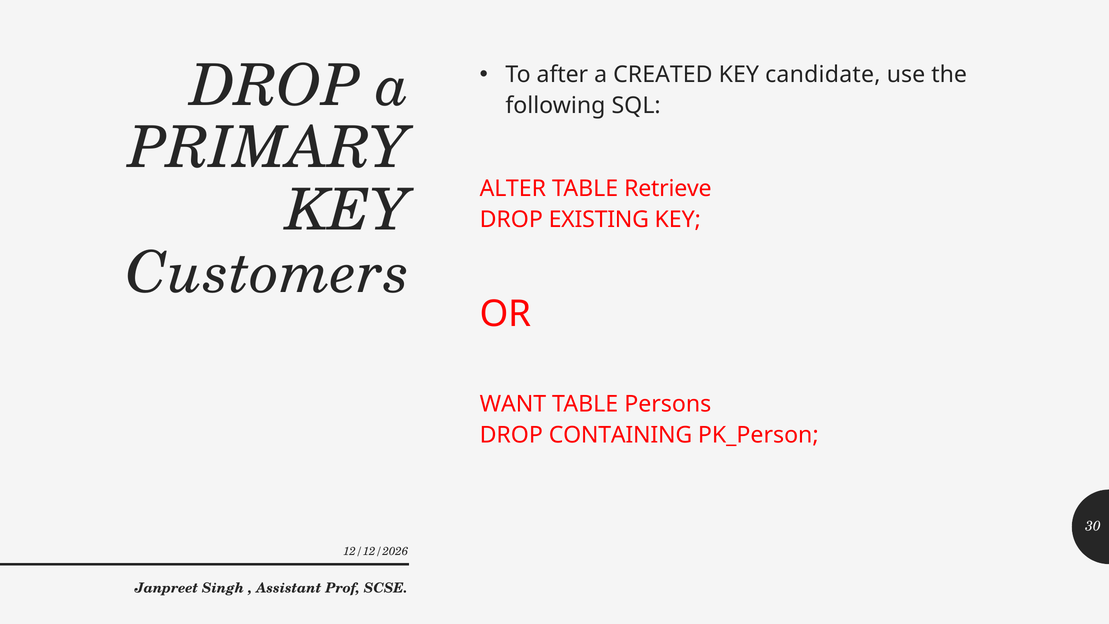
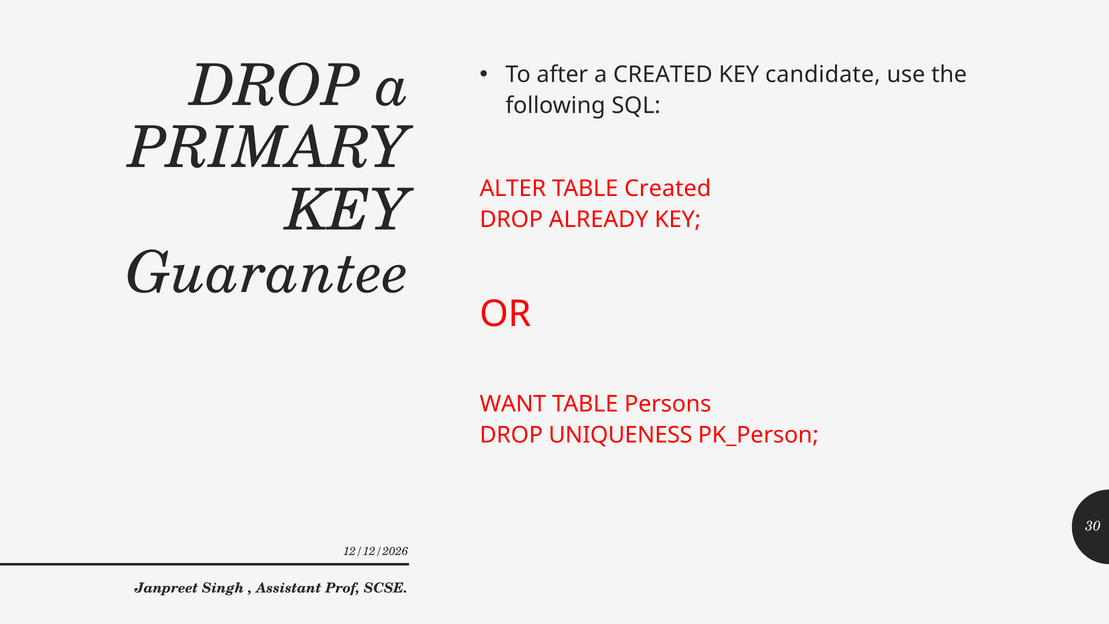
TABLE Retrieve: Retrieve -> Created
EXISTING: EXISTING -> ALREADY
Customers: Customers -> Guarantee
CONTAINING: CONTAINING -> UNIQUENESS
